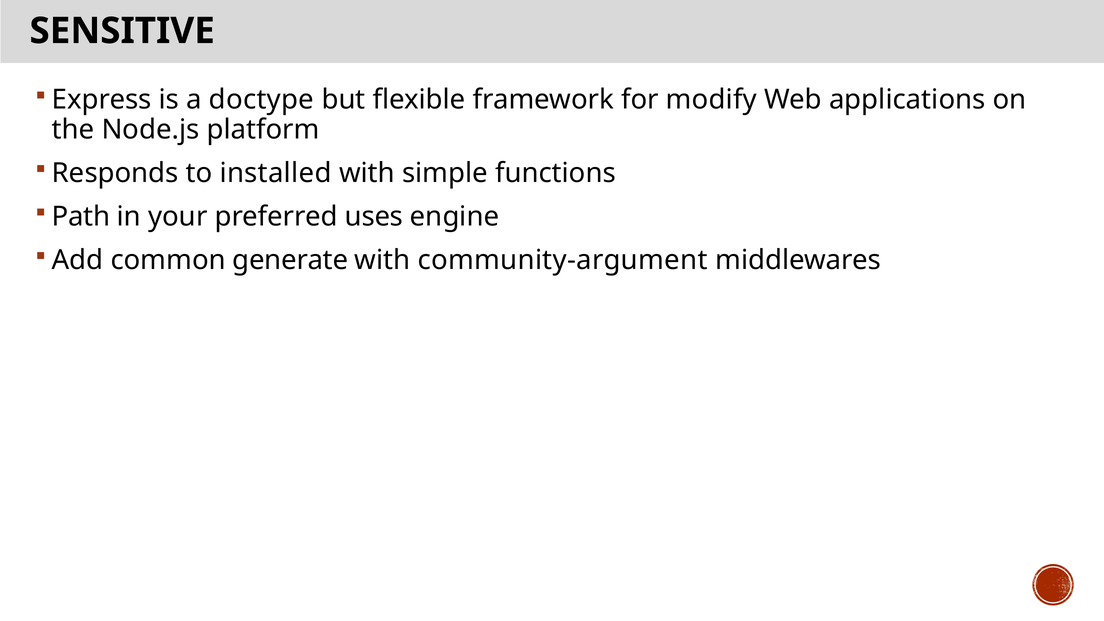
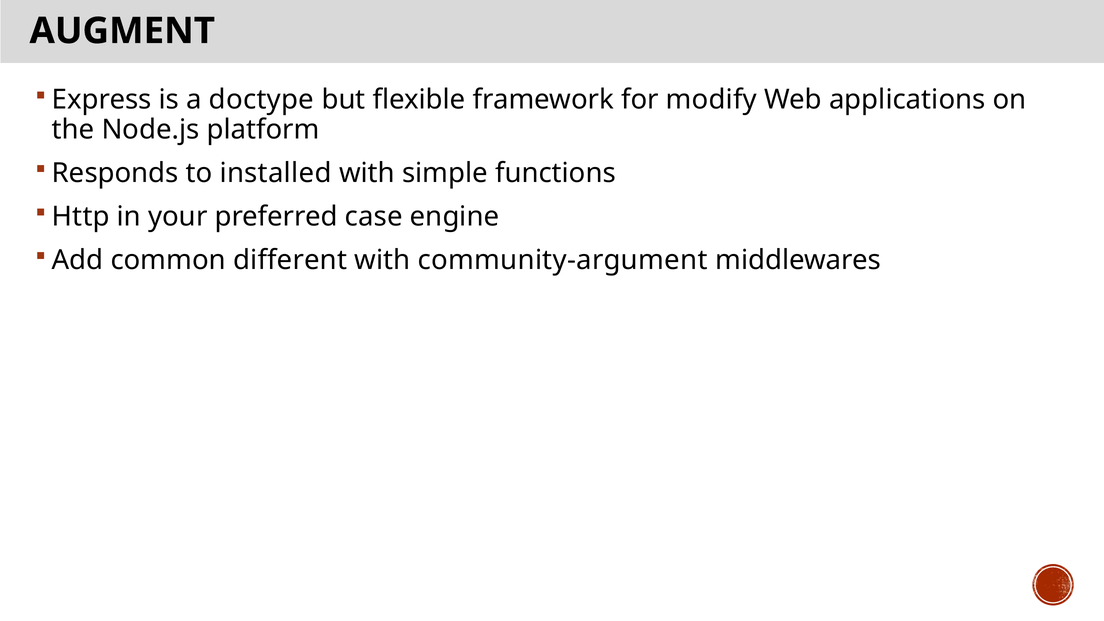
SENSITIVE: SENSITIVE -> AUGMENT
Path: Path -> Http
uses: uses -> case
generate: generate -> different
